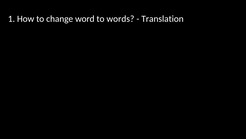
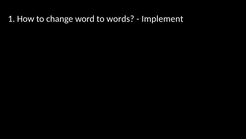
Translation: Translation -> Implement
